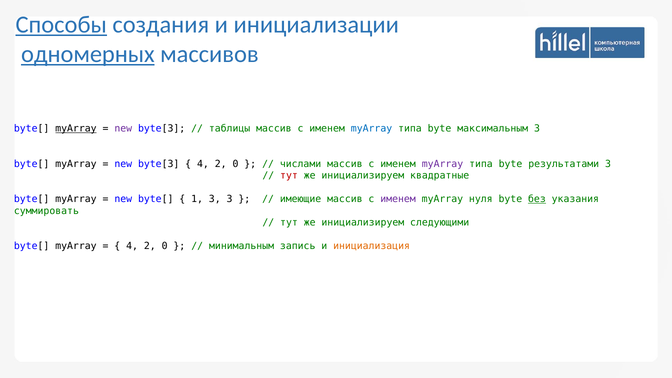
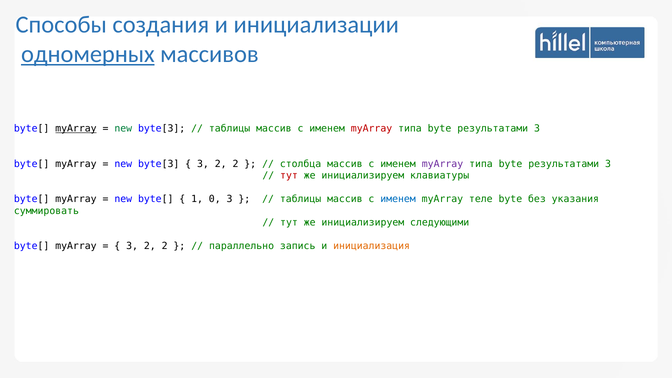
Способы underline: present -> none
new at (123, 129) colour: purple -> green
myArray at (372, 129) colour: blue -> red
максимальным at (493, 129): максимальным -> результатами
4 at (203, 164): 4 -> 3
0 at (235, 164): 0 -> 2
числами: числами -> столбца
квадратные: квадратные -> клавиатуры
1 3: 3 -> 0
имеющие at (301, 199): имеющие -> таблицы
именем at (398, 199) colour: purple -> blue
нуля: нуля -> теле
без underline: present -> none
4 at (132, 246): 4 -> 3
0 at (165, 246): 0 -> 2
минимальным: минимальным -> параллельно
